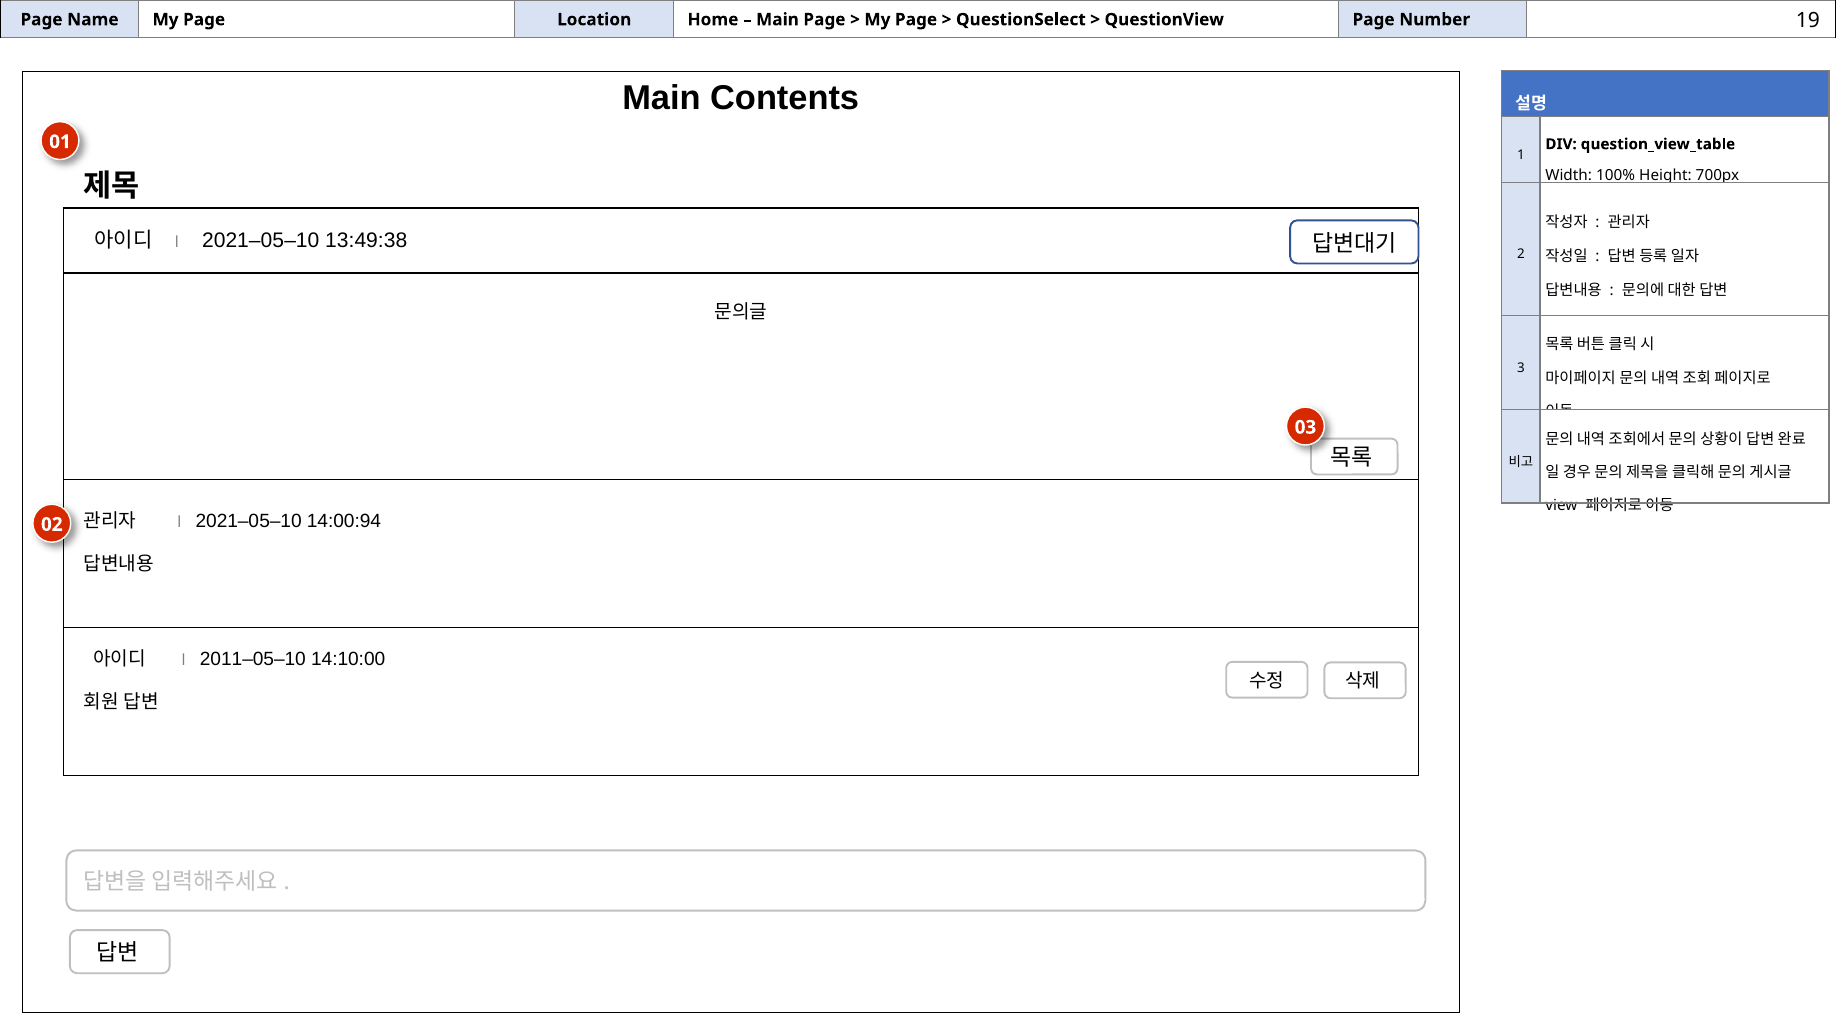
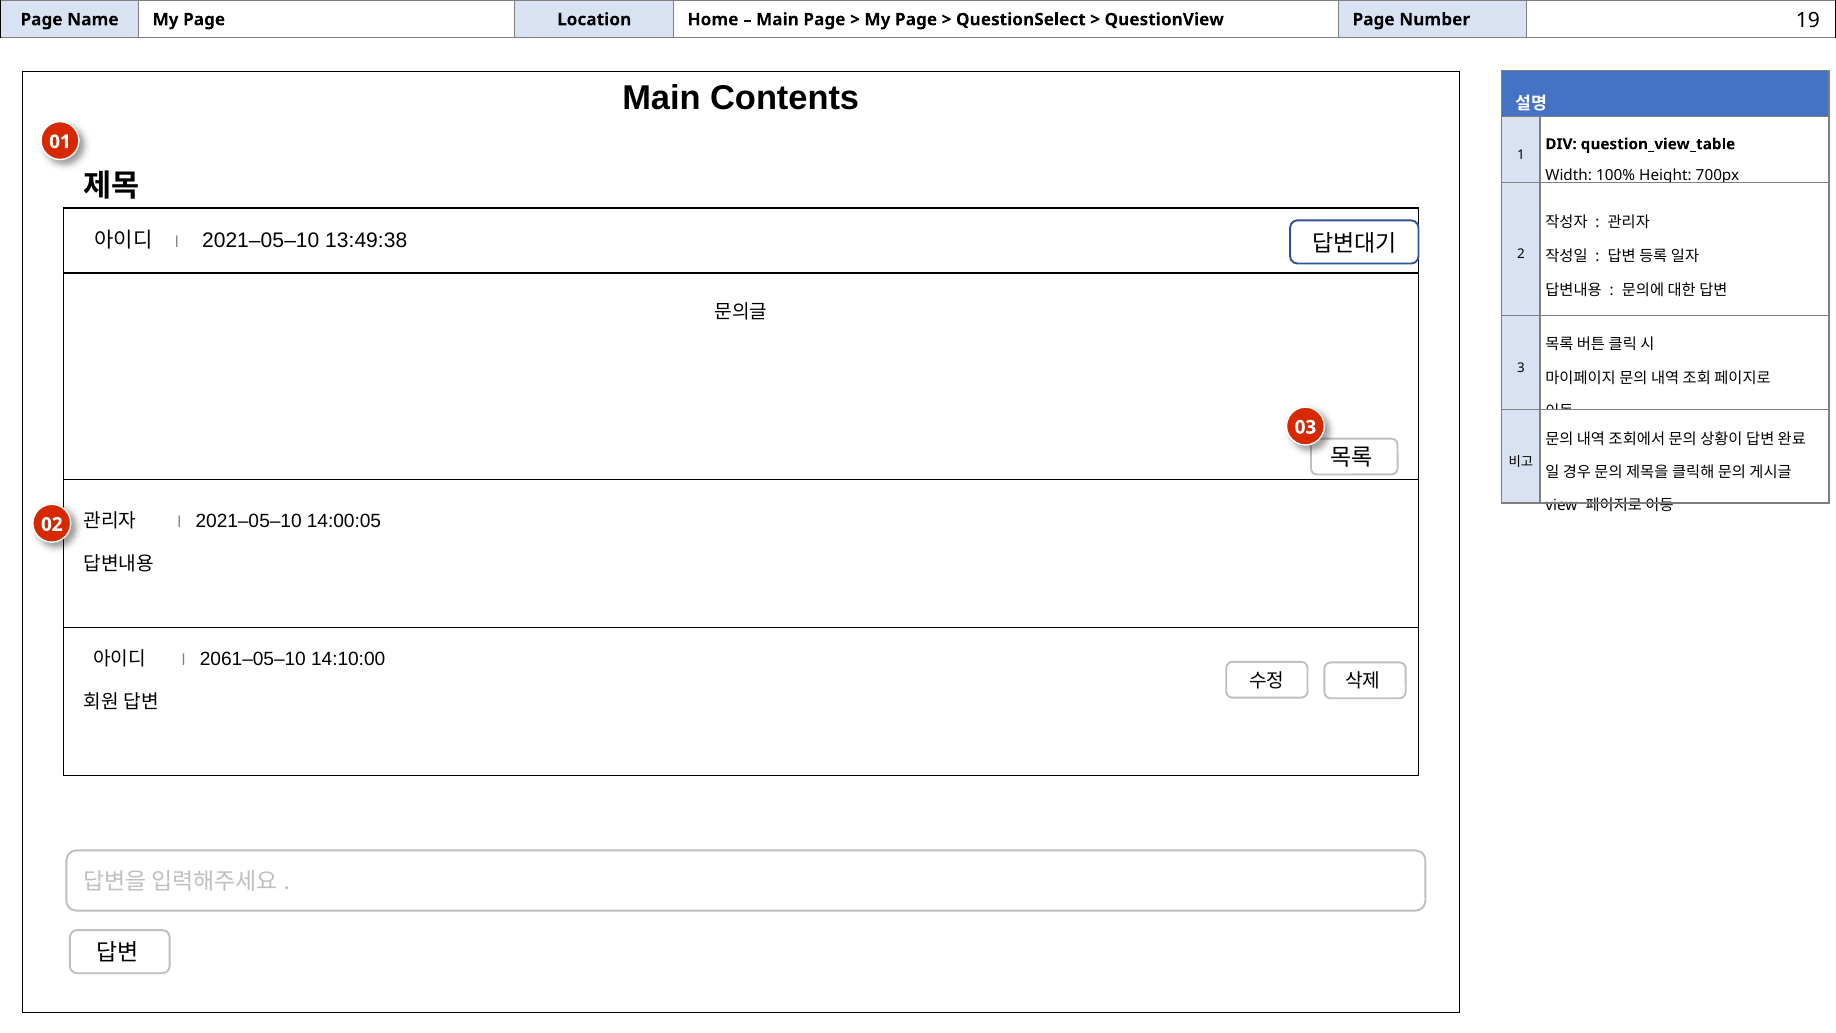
14:00:94: 14:00:94 -> 14:00:05
2011–05–10: 2011–05–10 -> 2061–05–10
